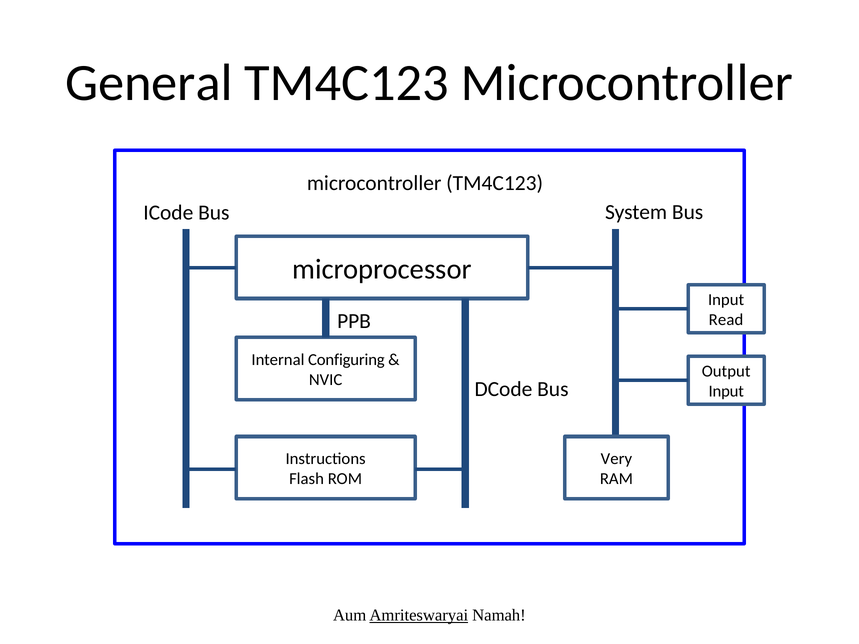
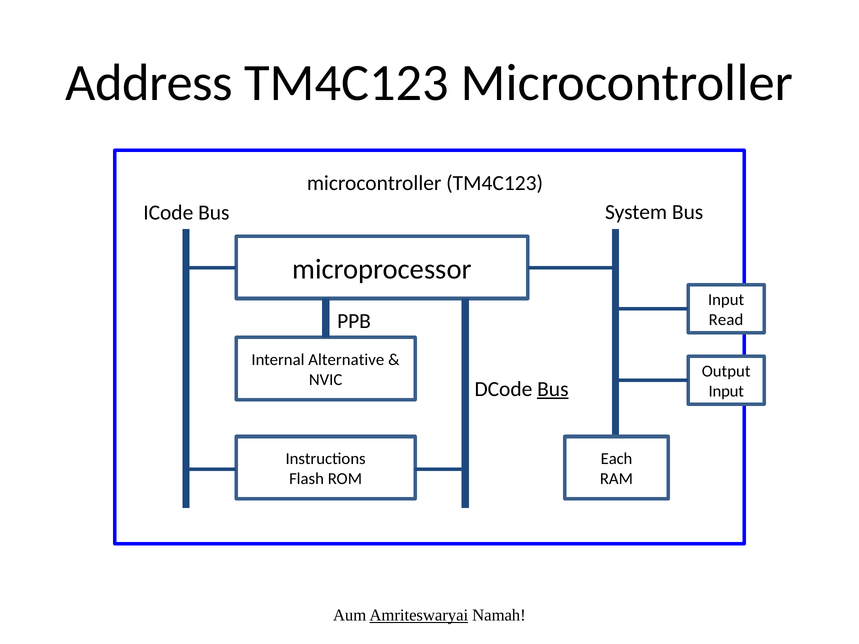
General: General -> Address
Configuring: Configuring -> Alternative
Bus at (553, 389) underline: none -> present
Very: Very -> Each
